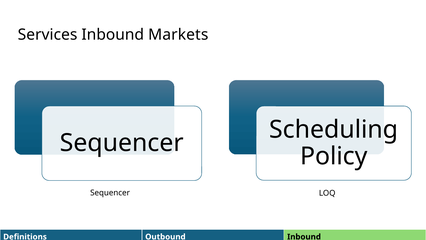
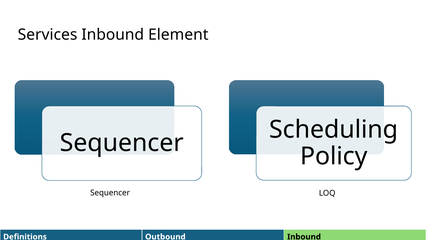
Markets: Markets -> Element
